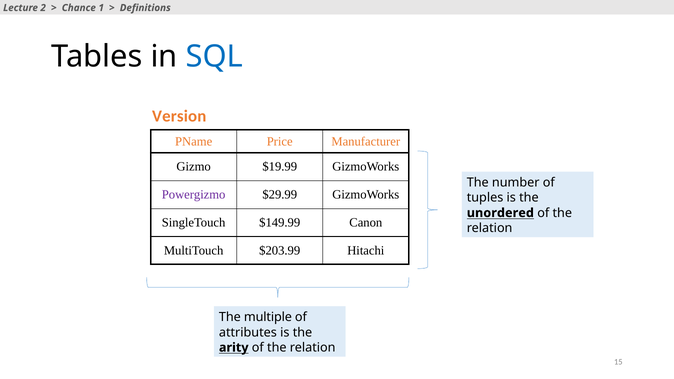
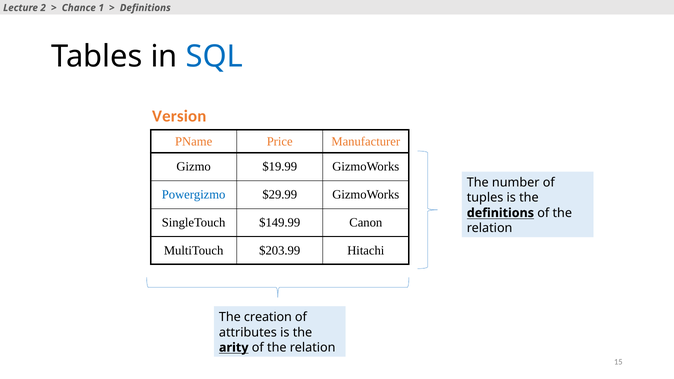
Powergizmo colour: purple -> blue
unordered at (500, 213): unordered -> definitions
multiple: multiple -> creation
